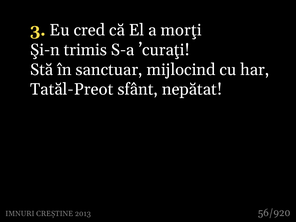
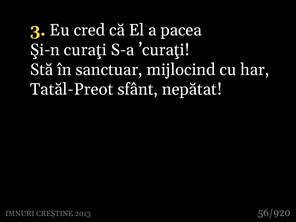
morţi: morţi -> pacea
trimis: trimis -> curaţi
